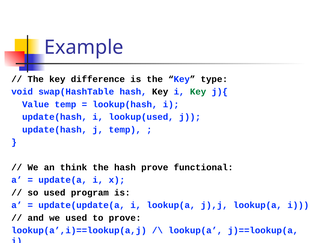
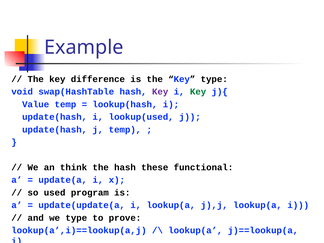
Key at (160, 92) colour: black -> purple
hash prove: prove -> these
we used: used -> type
